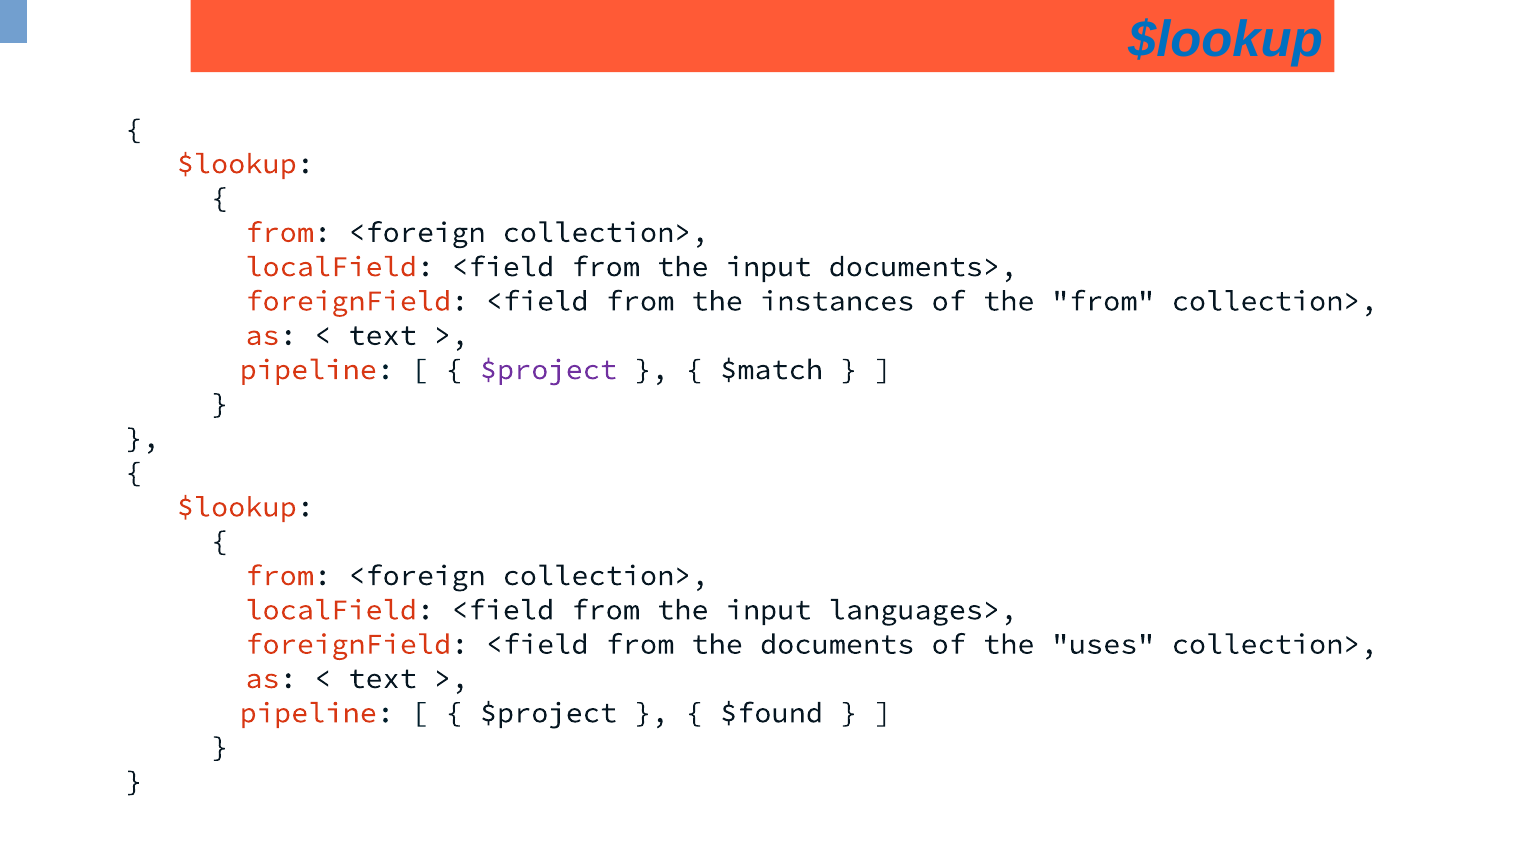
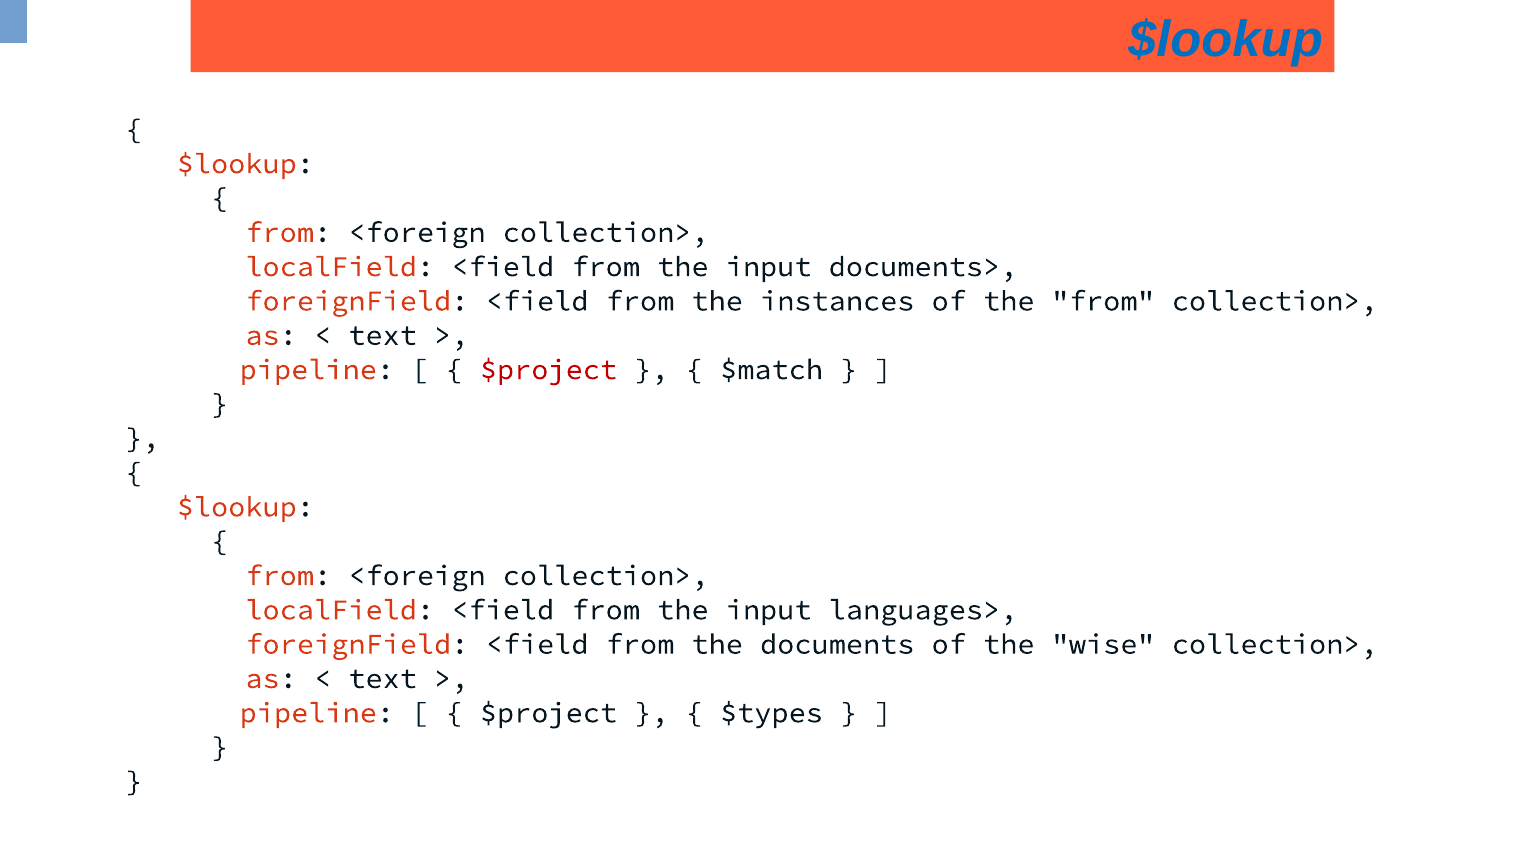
$project at (548, 370) colour: purple -> red
uses: uses -> wise
$found: $found -> $types
